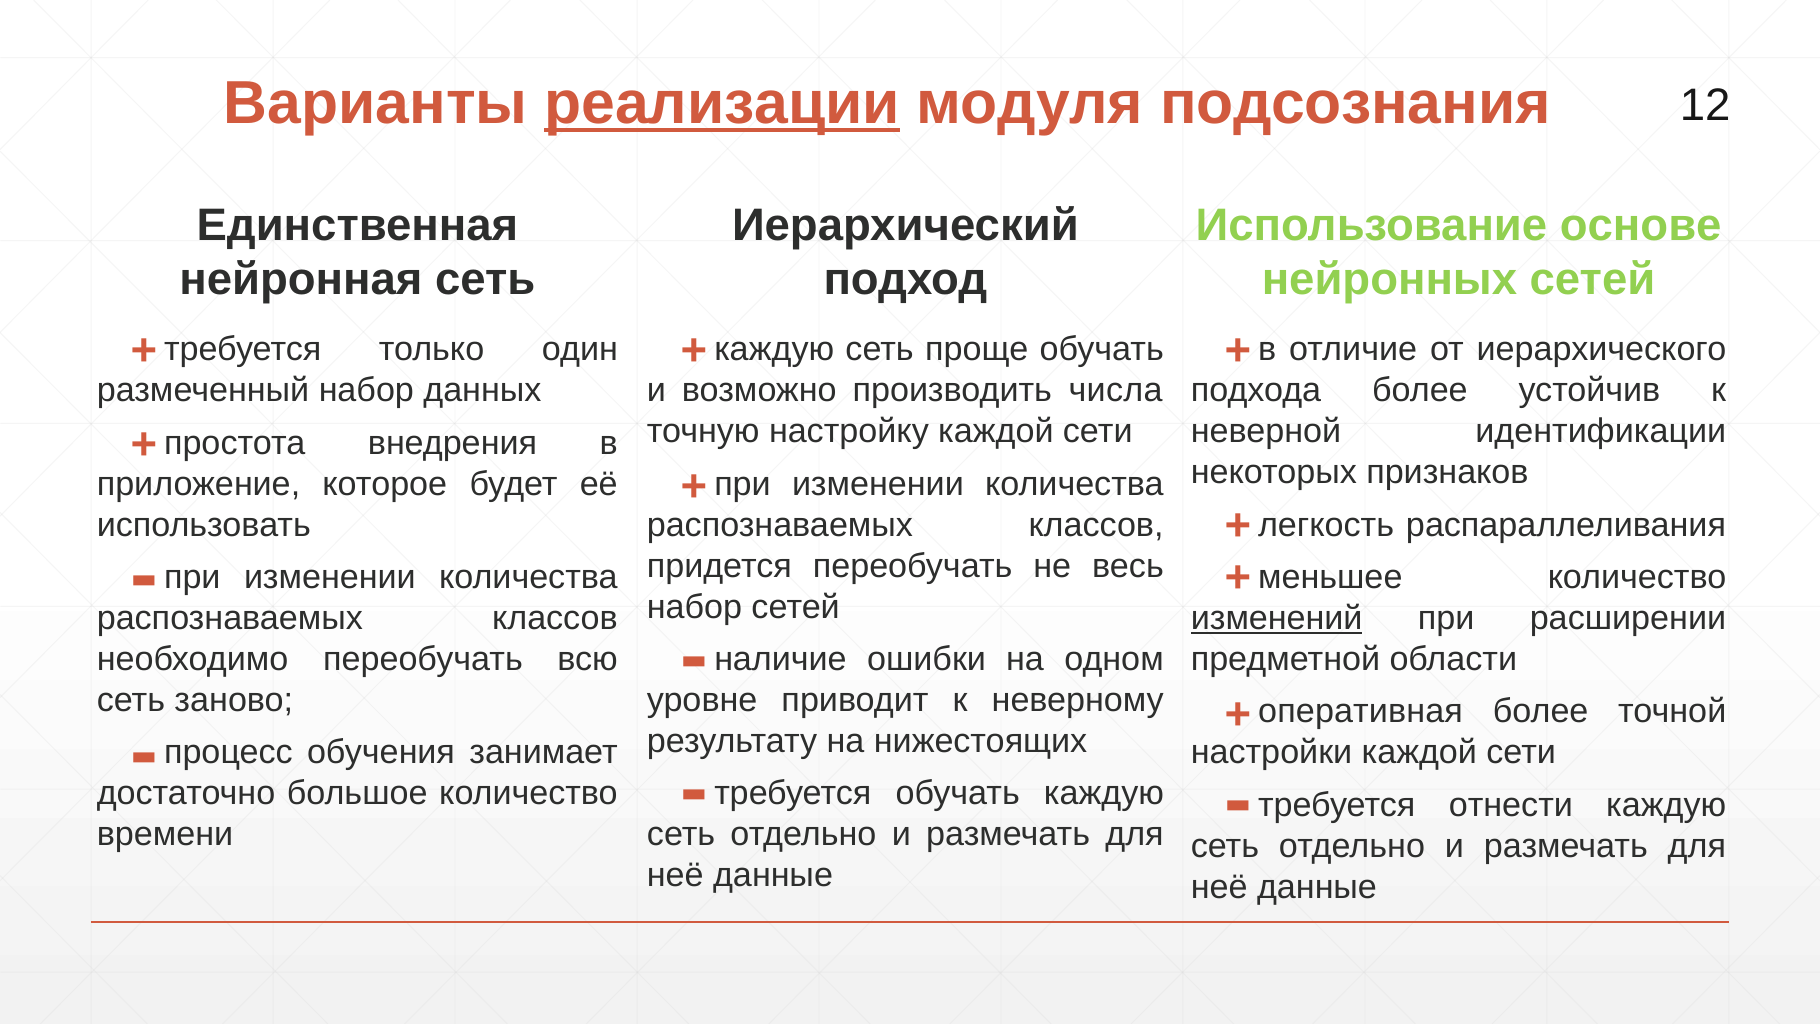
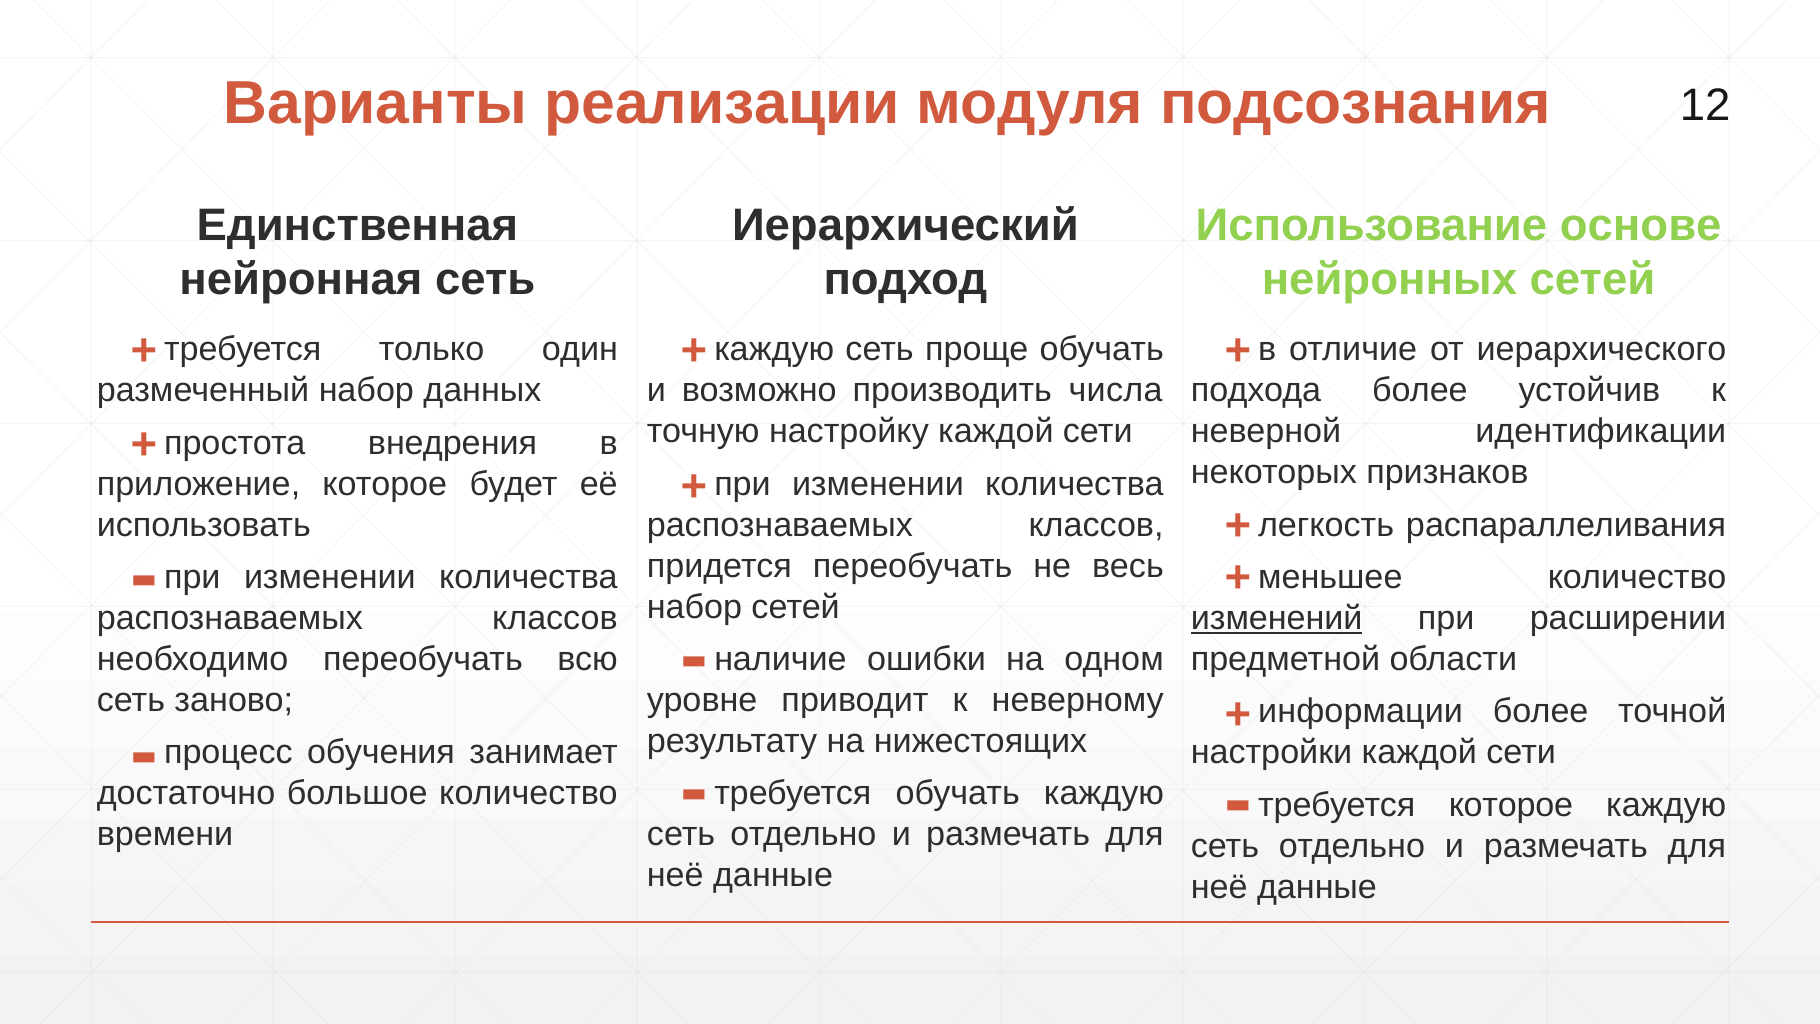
реализации underline: present -> none
оперативная: оперативная -> информации
требуется отнести: отнести -> которое
